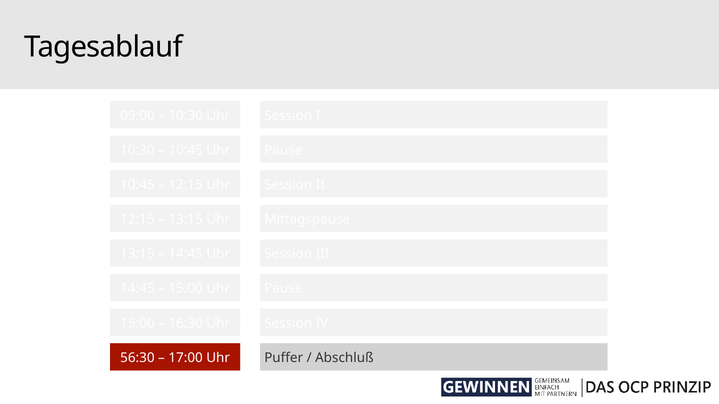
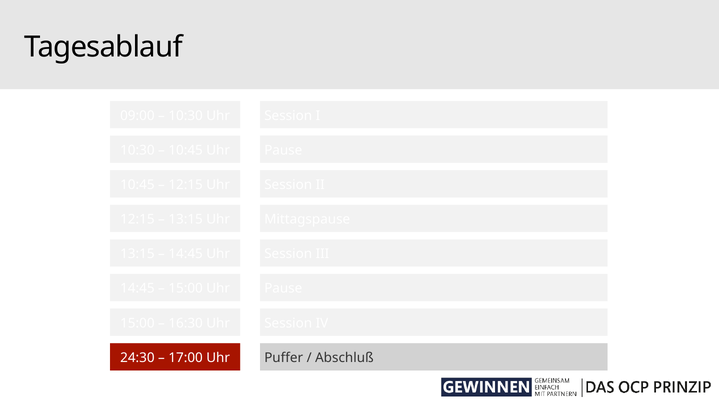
56:30: 56:30 -> 24:30
